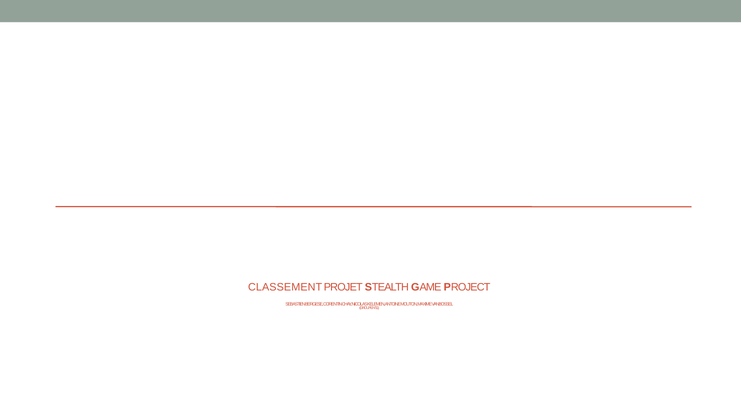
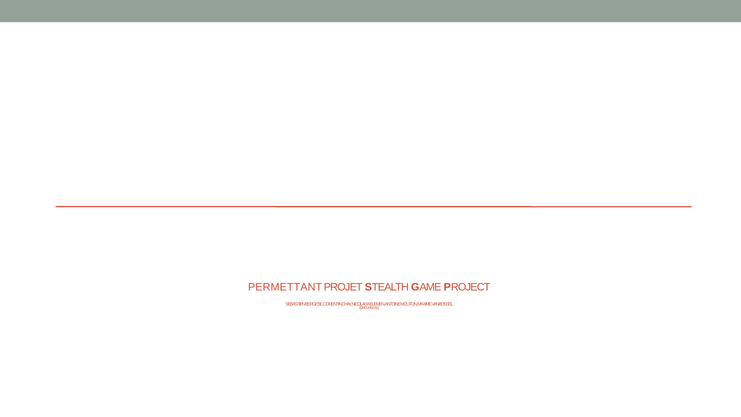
CLASSEMENT: CLASSEMENT -> PERMETTANT
